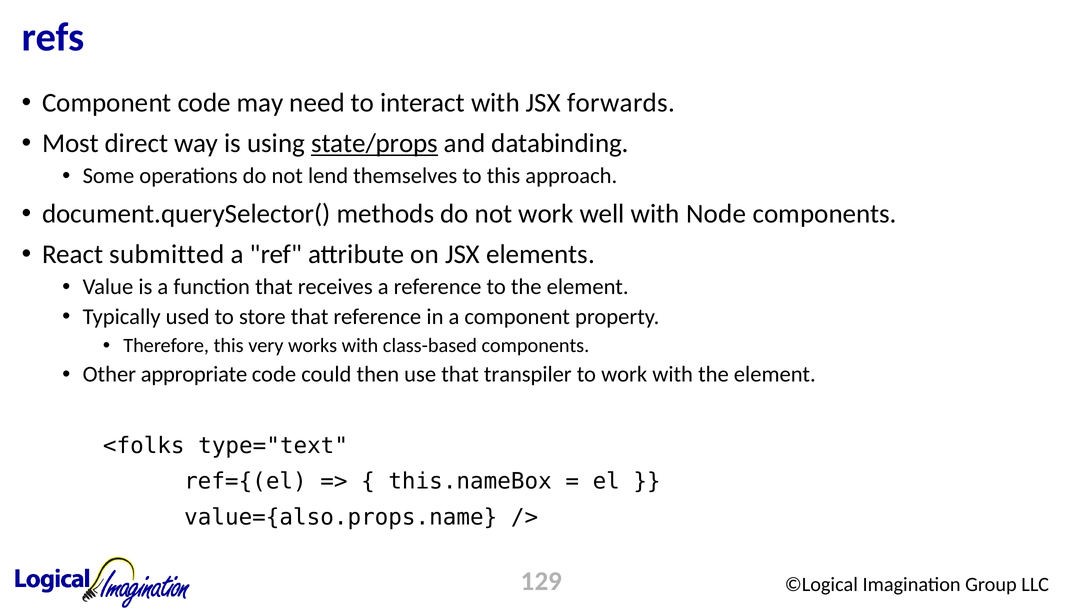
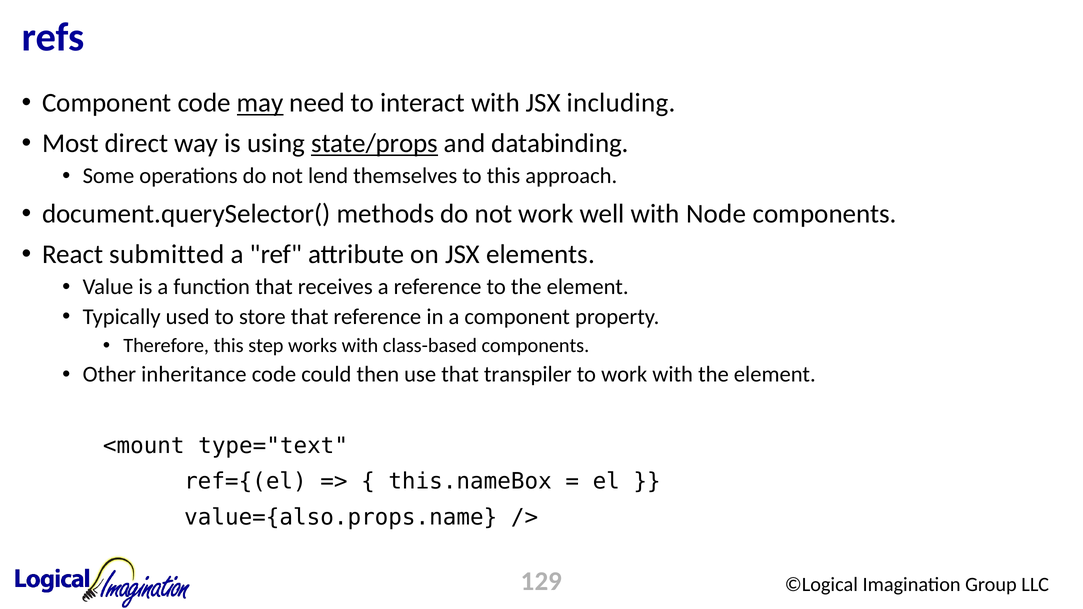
may underline: none -> present
forwards: forwards -> including
very: very -> step
appropriate: appropriate -> inheritance
<folks: <folks -> <mount
